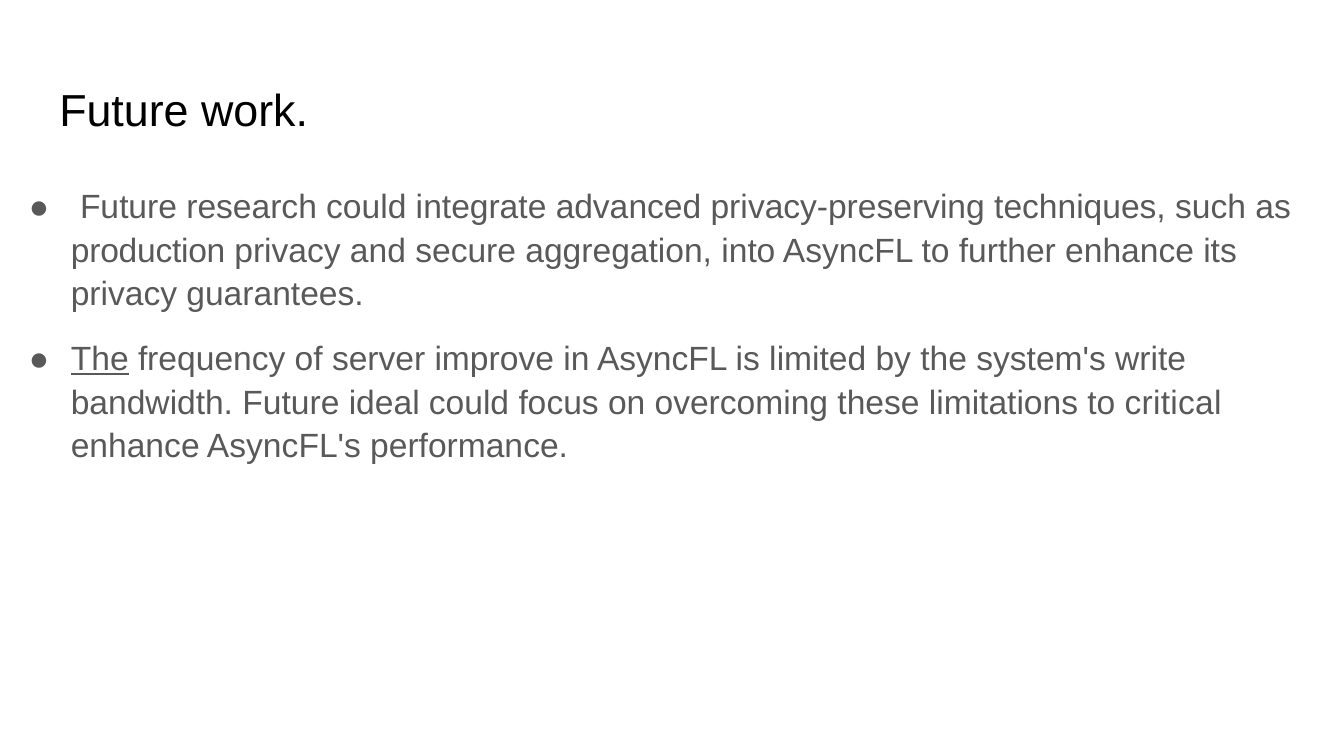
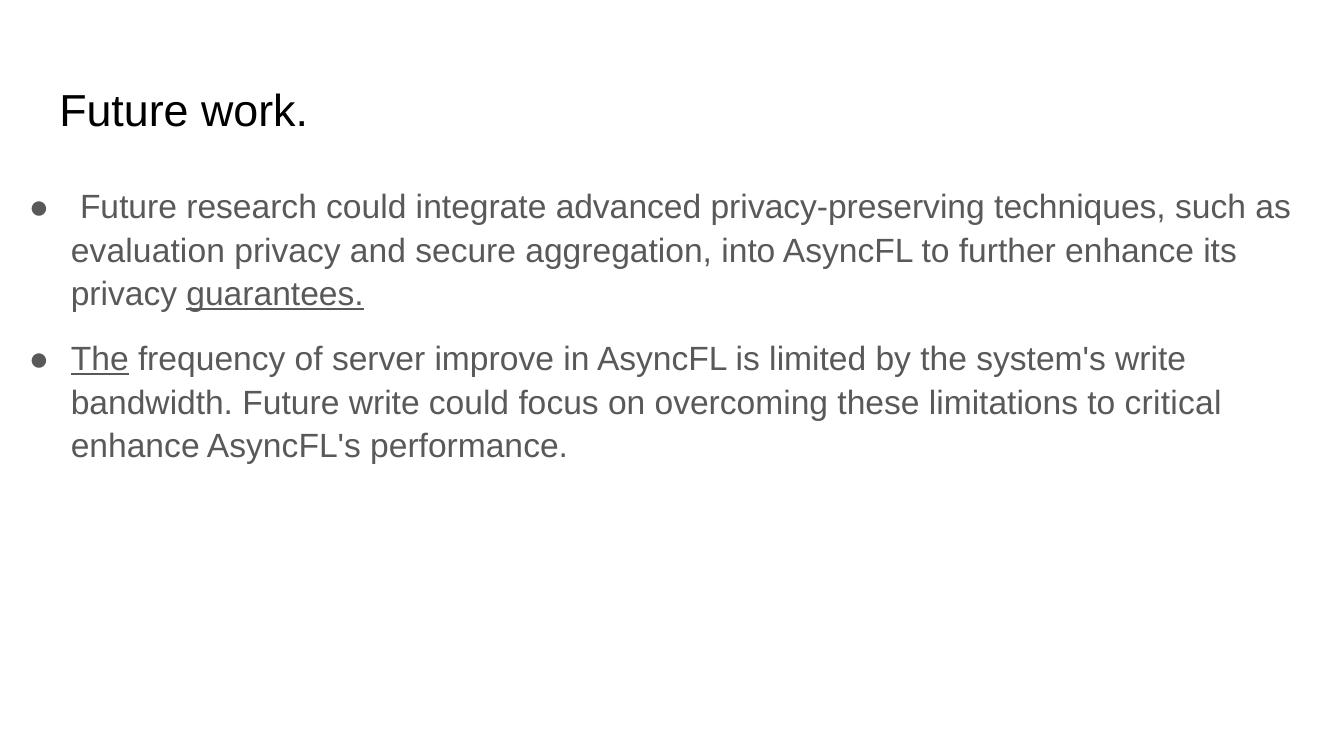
production: production -> evaluation
guarantees underline: none -> present
Future ideal: ideal -> write
